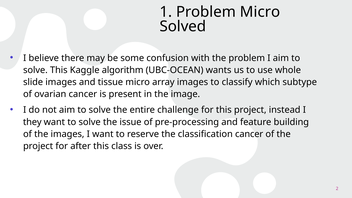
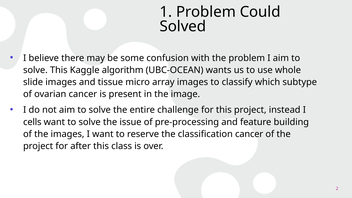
Problem Micro: Micro -> Could
they: they -> cells
